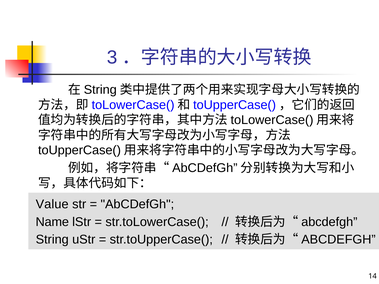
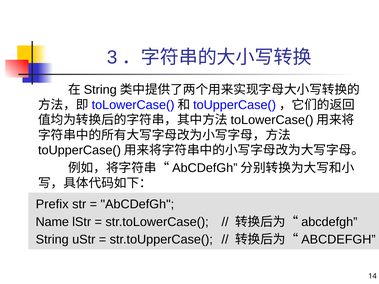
Value: Value -> Prefix
